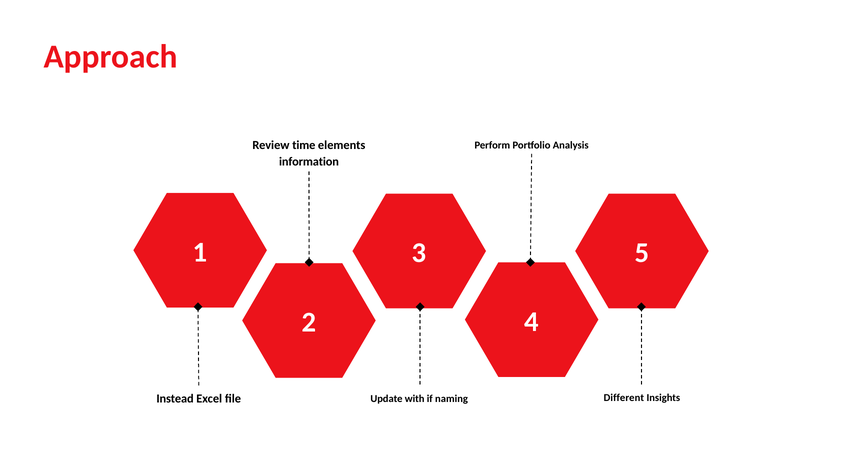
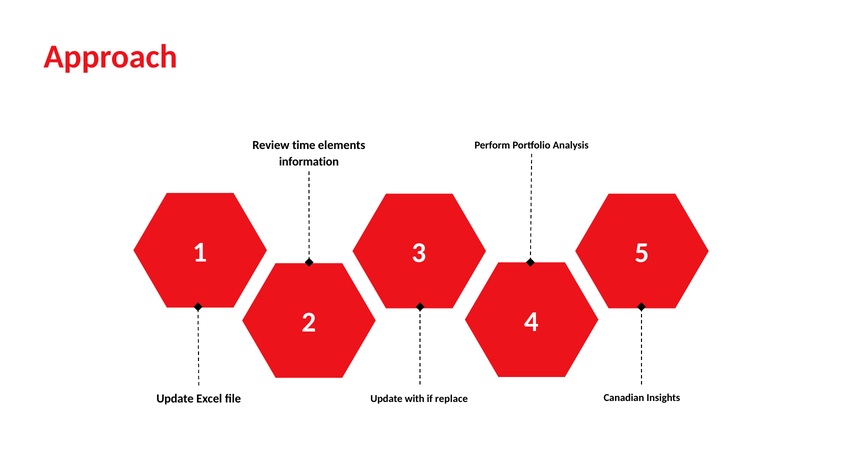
Different: Different -> Canadian
Instead at (175, 399): Instead -> Update
naming: naming -> replace
